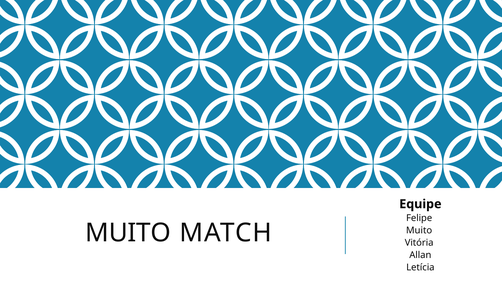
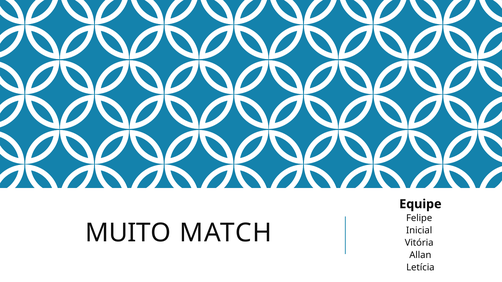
Muito at (419, 231): Muito -> Inicial
